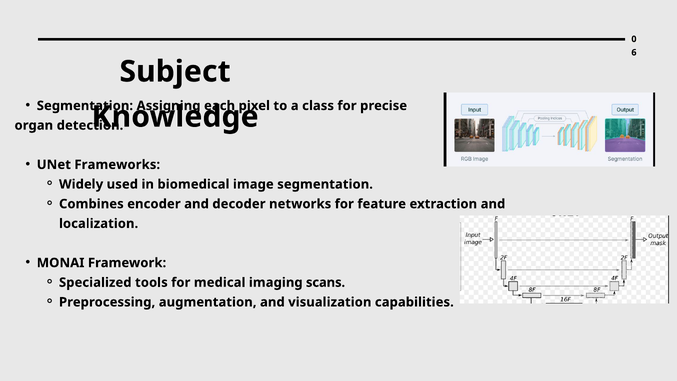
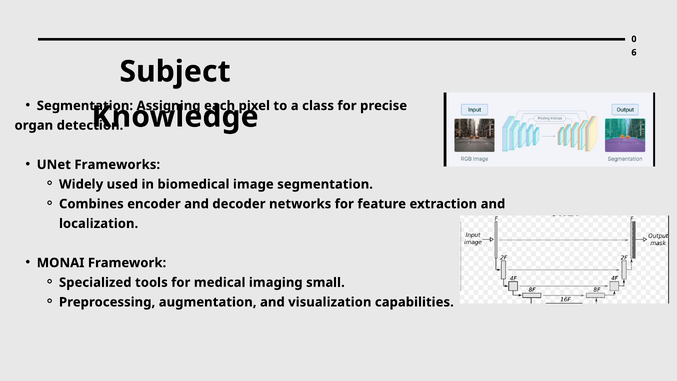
scans: scans -> small
